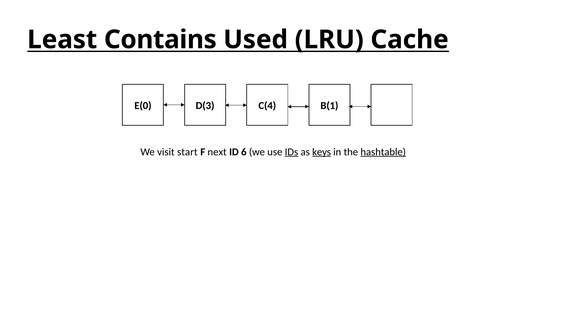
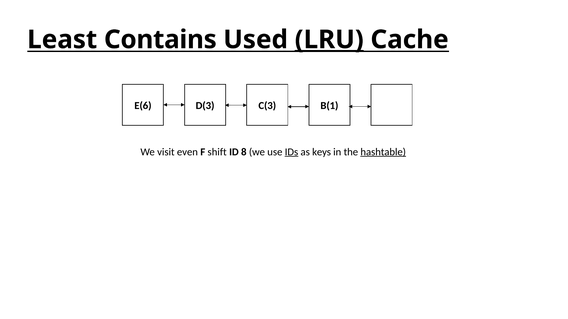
LRU underline: none -> present
E(0: E(0 -> E(6
C(4: C(4 -> C(3
start: start -> even
next: next -> shift
6: 6 -> 8
keys underline: present -> none
